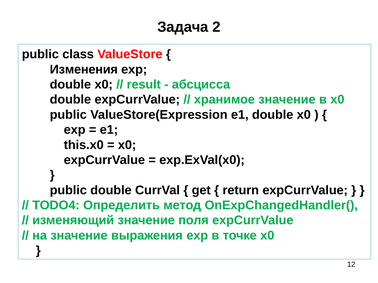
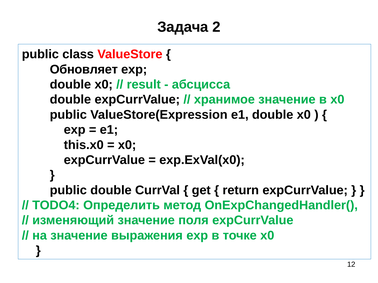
Изменения: Изменения -> Обновляет
